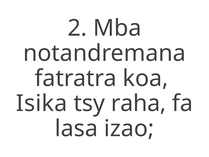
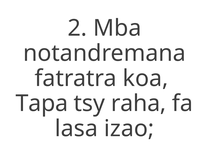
Isika: Isika -> Tapa
